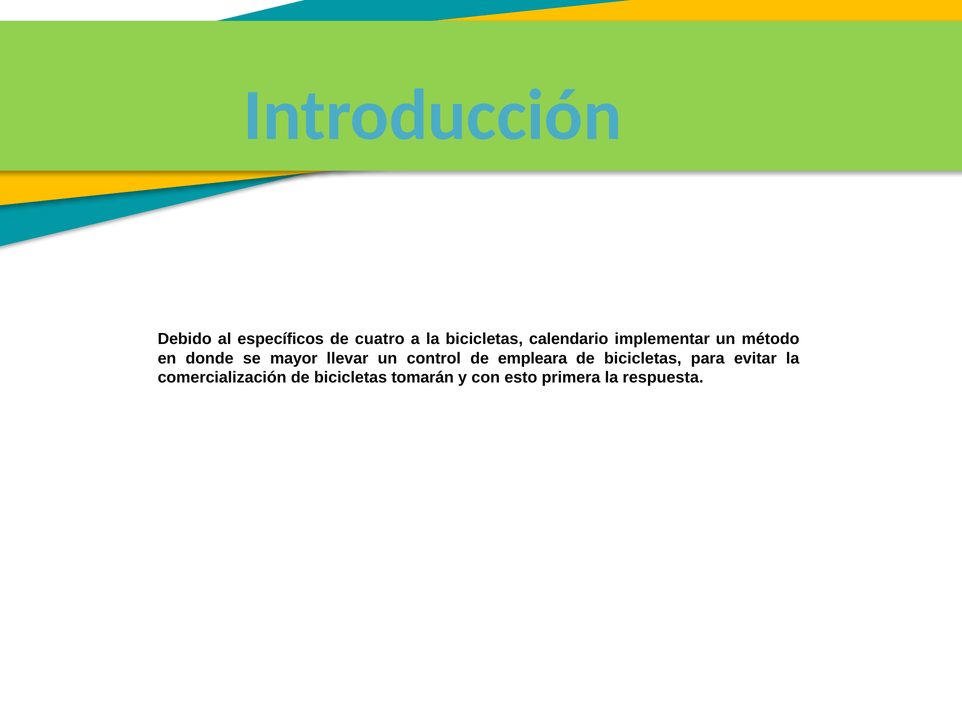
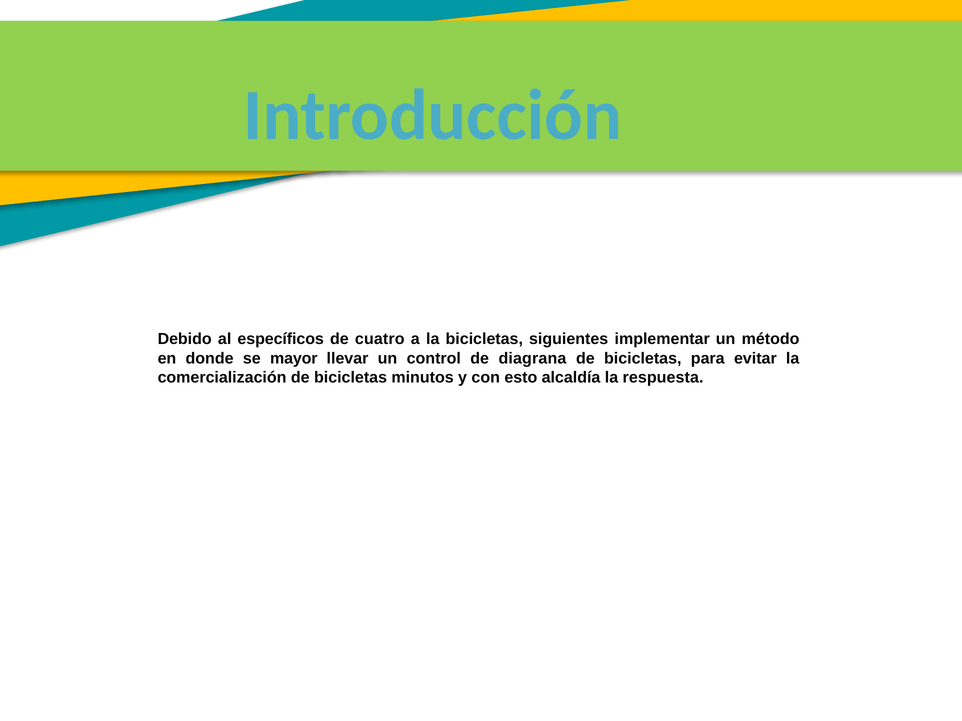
calendario: calendario -> siguientes
empleara: empleara -> diagrana
tomarán: tomarán -> minutos
primera: primera -> alcaldía
